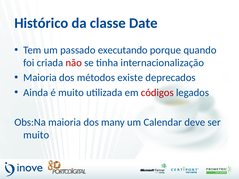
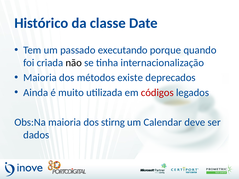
não colour: red -> black
many: many -> stirng
muito at (36, 135): muito -> dados
